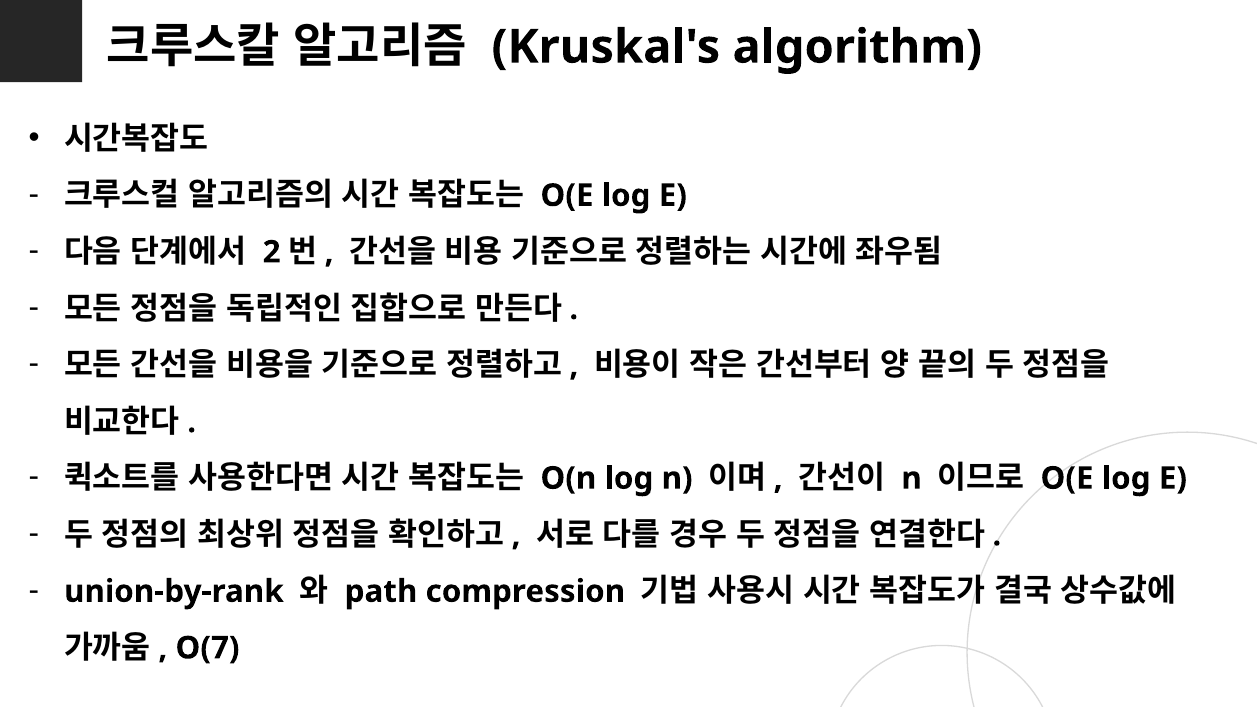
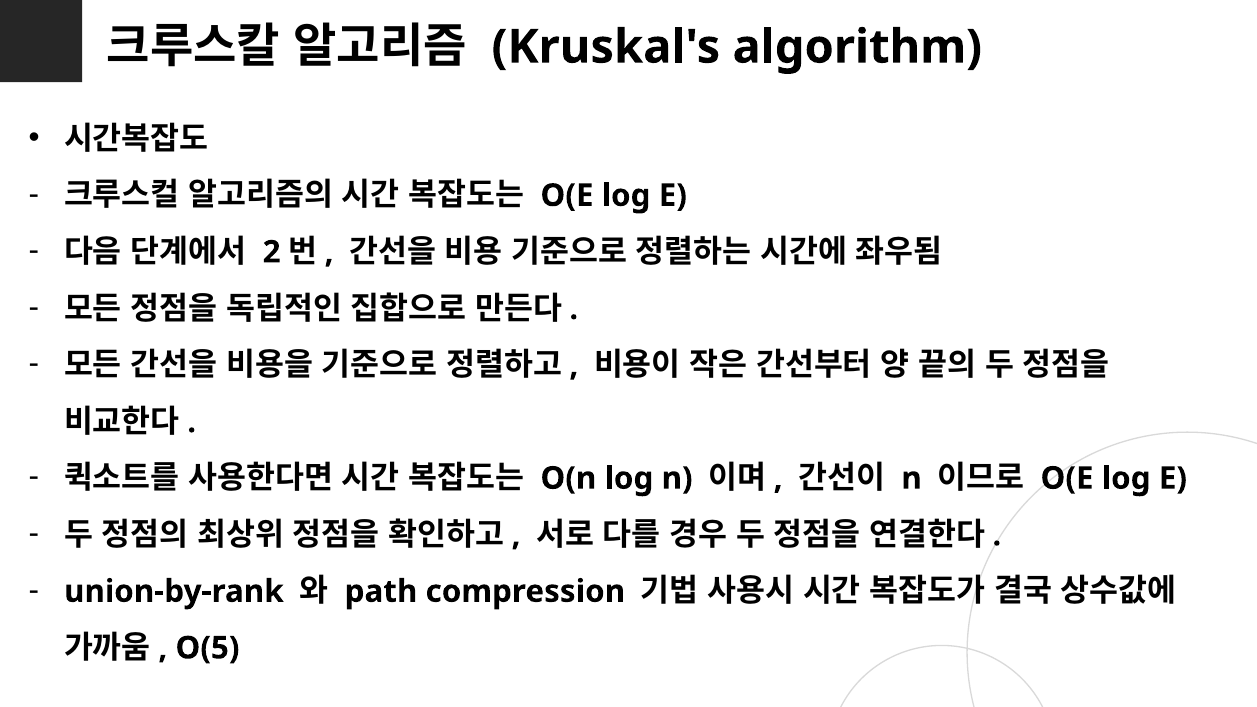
O(7: O(7 -> O(5
